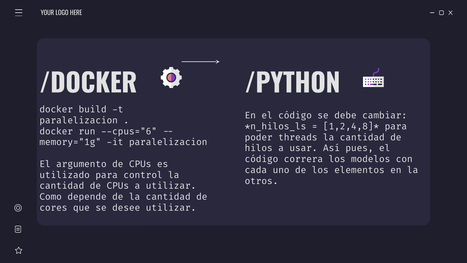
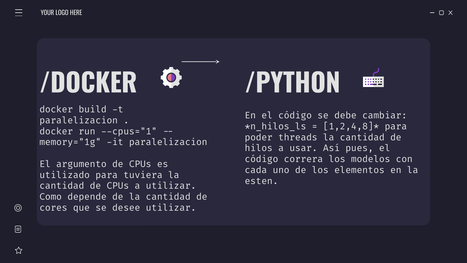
--cpus="6: --cpus="6 -> --cpus="1
control: control -> tuviera
otros: otros -> esten
